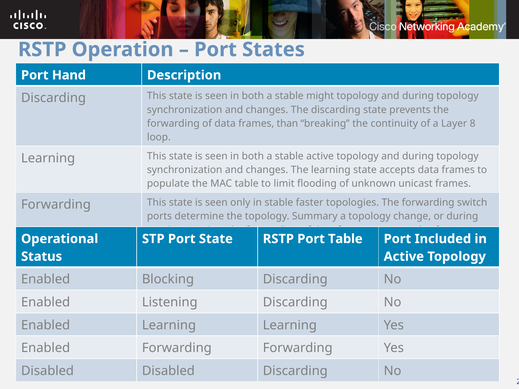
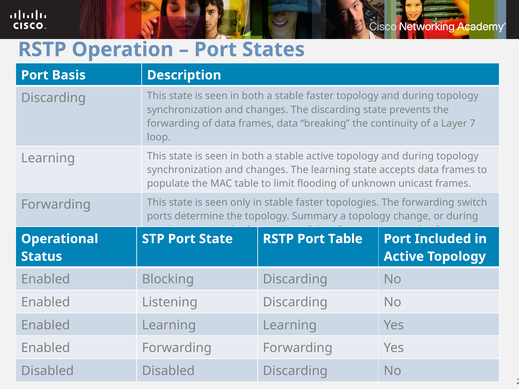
Hand: Hand -> Basis
a stable might: might -> faster
frames than: than -> data
8: 8 -> 7
